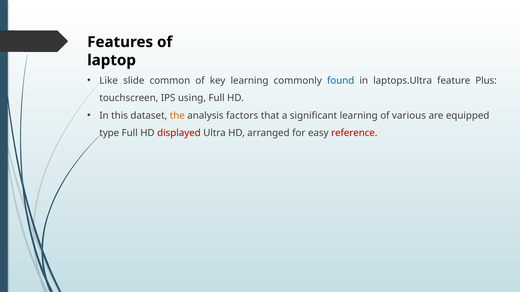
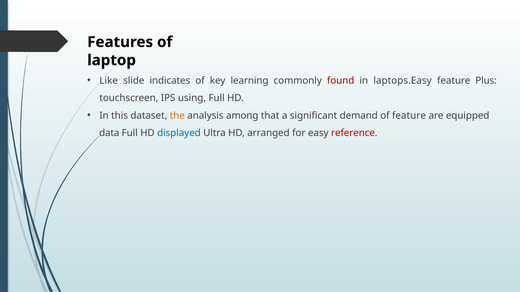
common: common -> indicates
found colour: blue -> red
laptops.Ultra: laptops.Ultra -> laptops.Easy
factors: factors -> among
significant learning: learning -> demand
of various: various -> feature
type: type -> data
displayed colour: red -> blue
